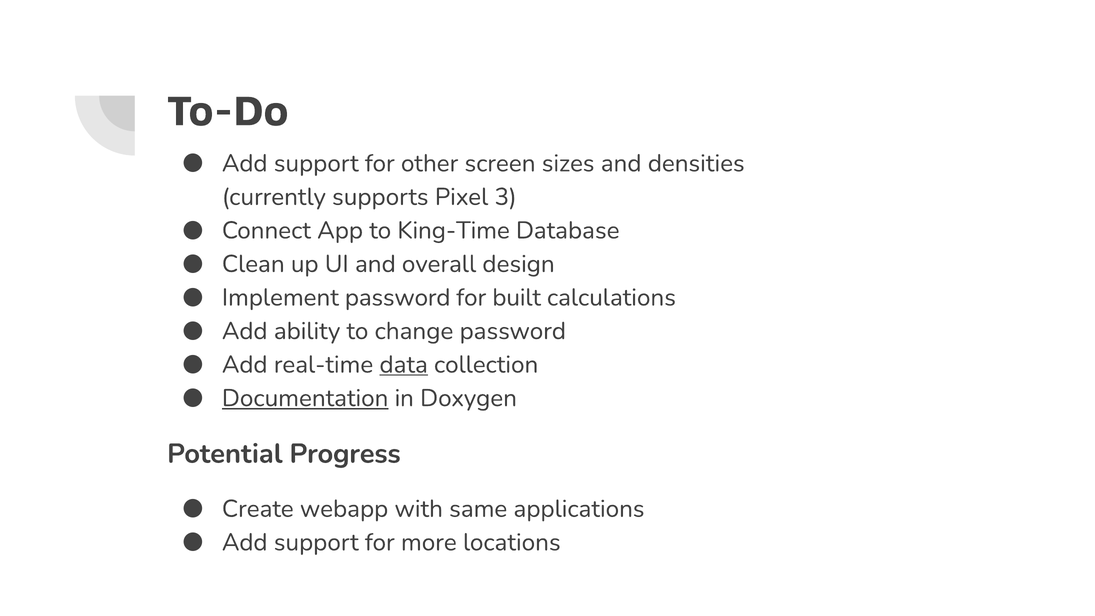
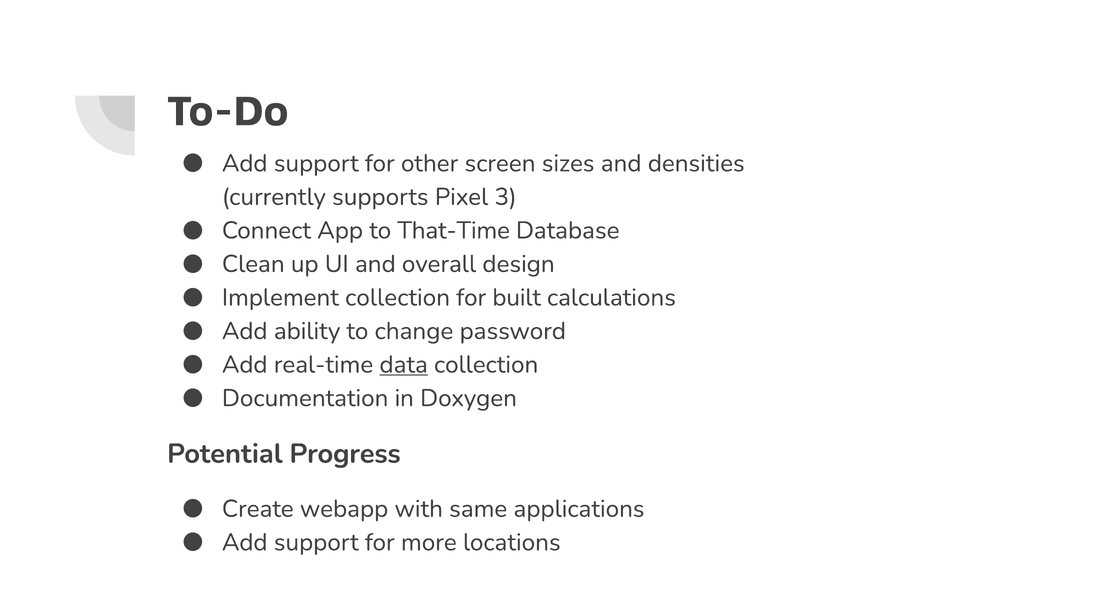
King-Time: King-Time -> That-Time
Implement password: password -> collection
Documentation underline: present -> none
